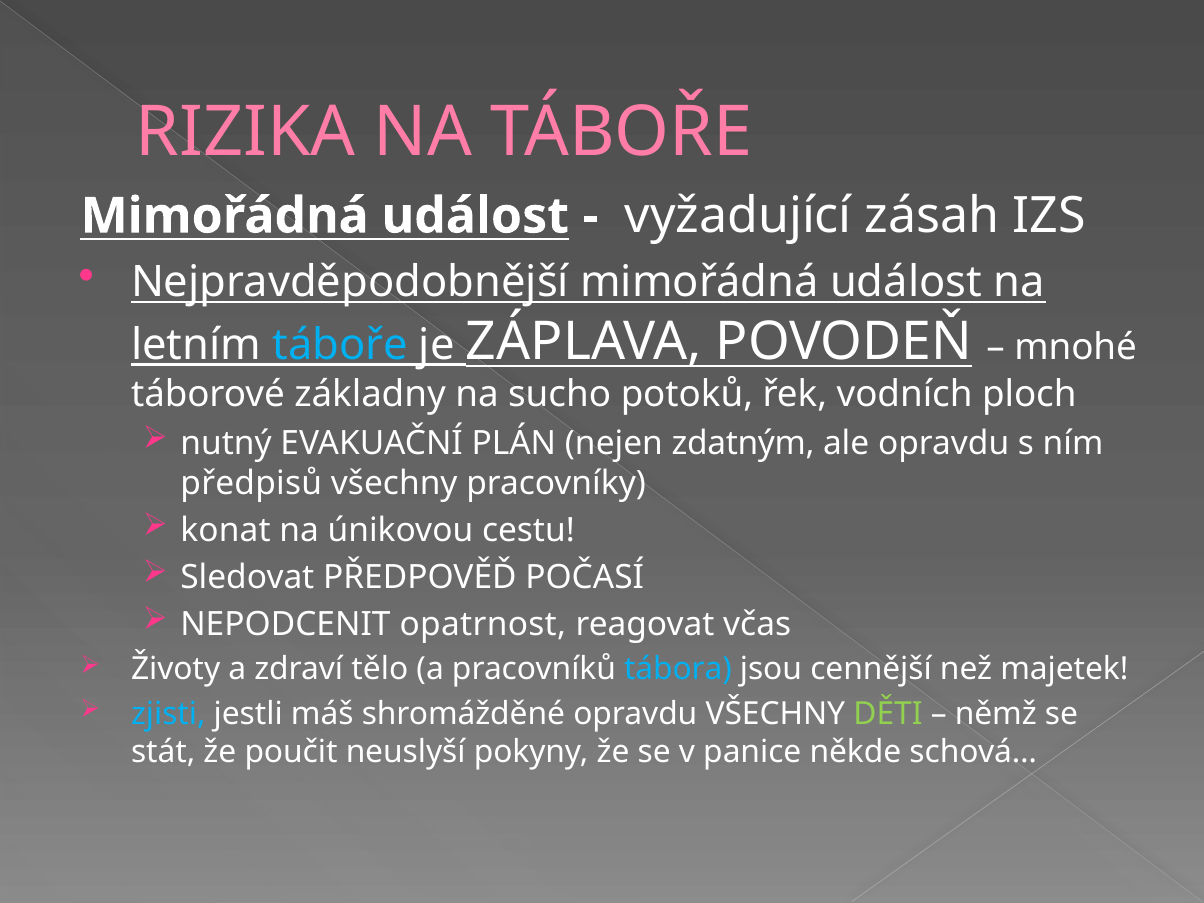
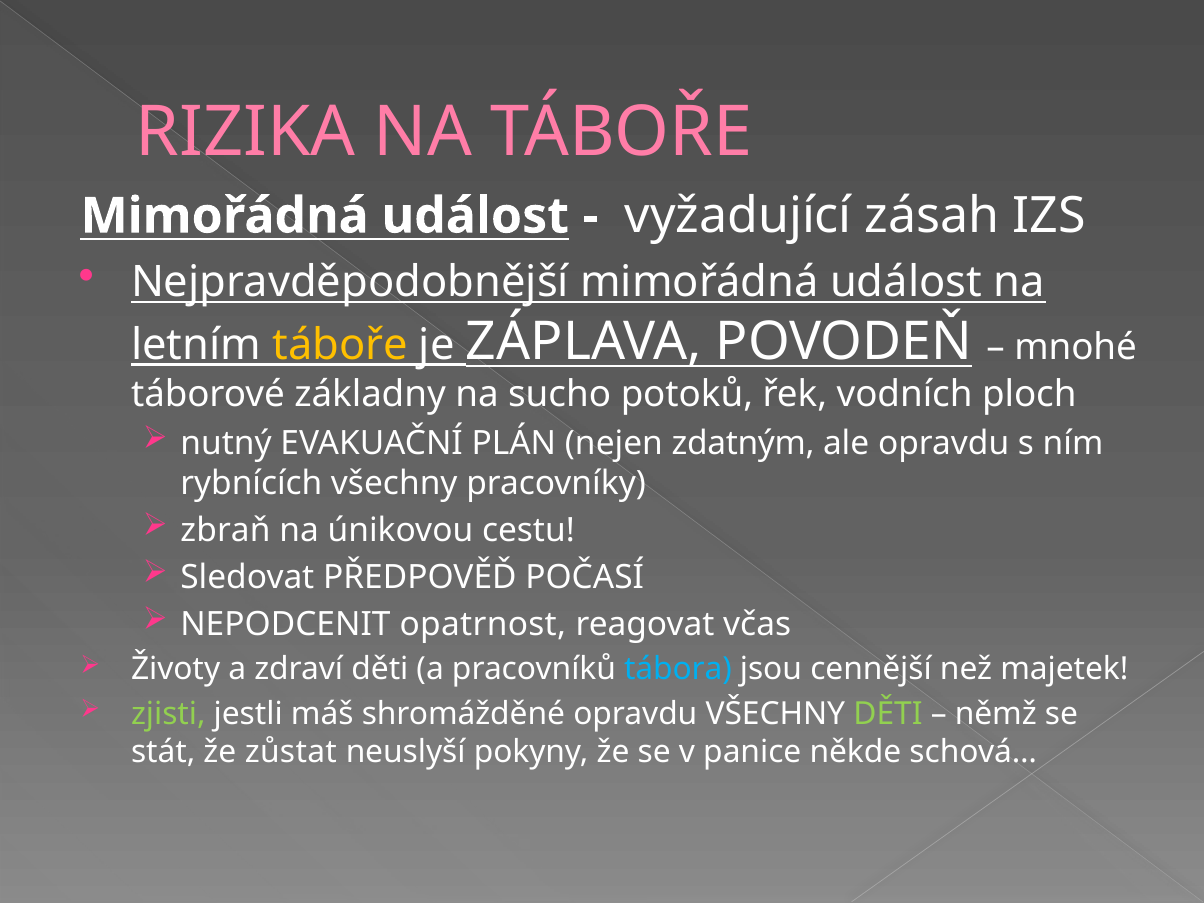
táboře at (340, 345) colour: light blue -> yellow
předpisů: předpisů -> rybnících
konat: konat -> zbraň
zdraví tělo: tělo -> děti
zjisti colour: light blue -> light green
poučit: poučit -> zůstat
